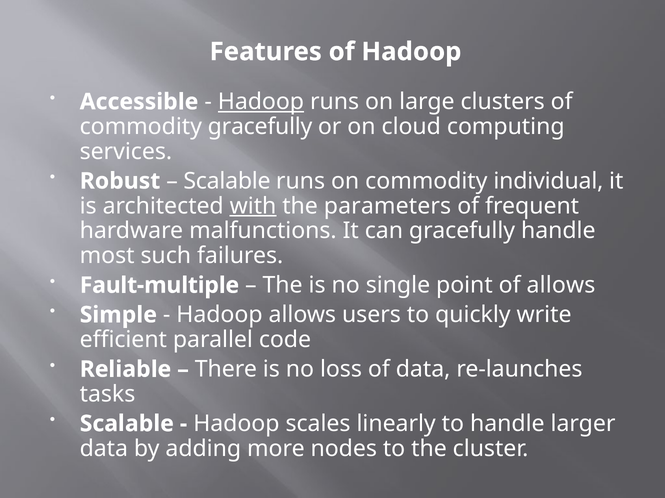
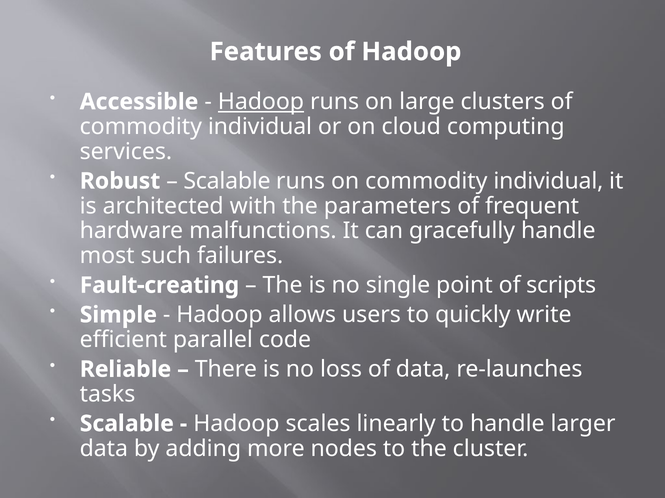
gracefully at (260, 127): gracefully -> individual
with underline: present -> none
Fault-multiple: Fault-multiple -> Fault-creating
of allows: allows -> scripts
